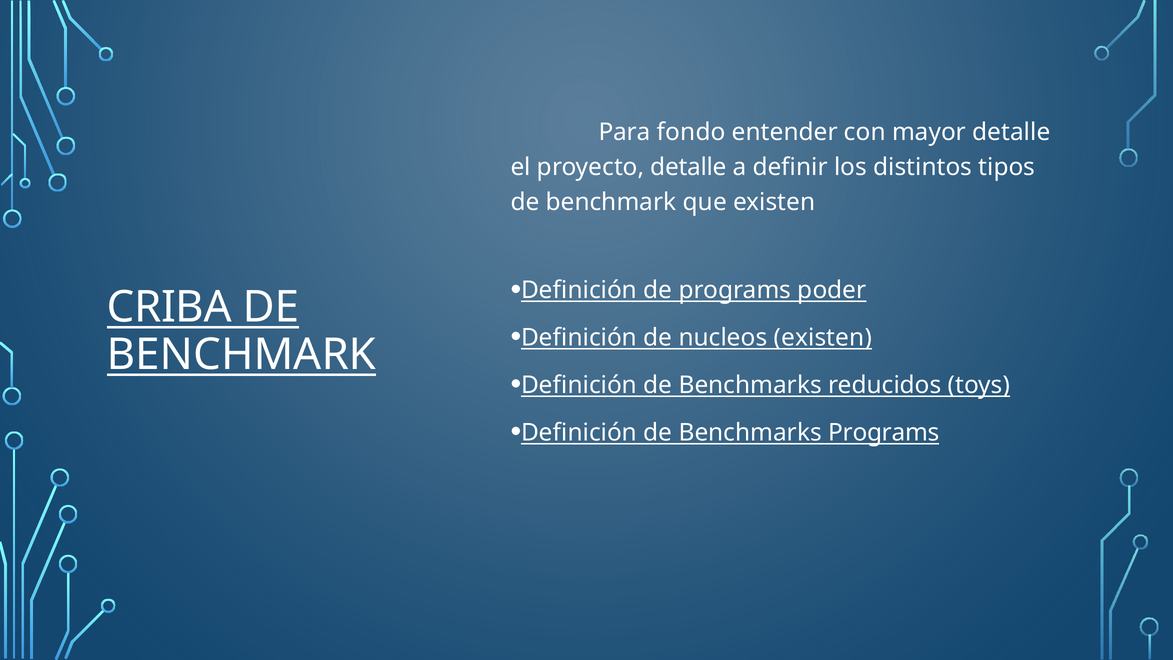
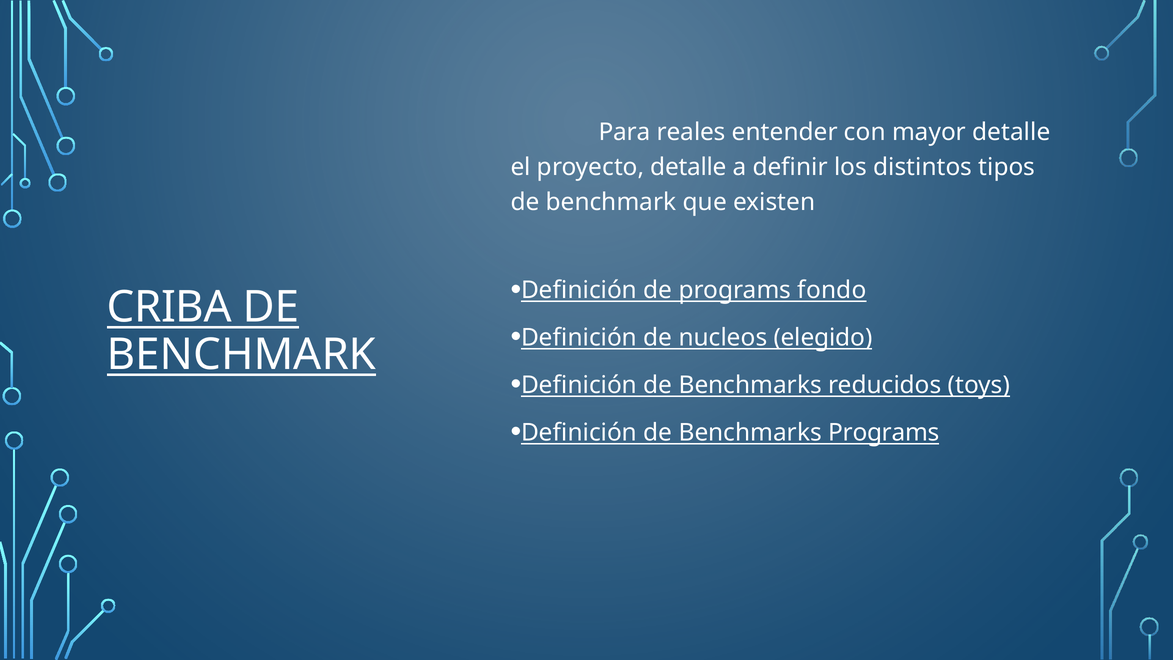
fondo: fondo -> reales
poder: poder -> fondo
nucleos existen: existen -> elegido
